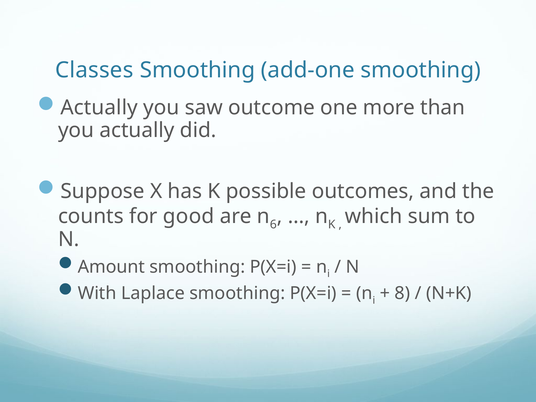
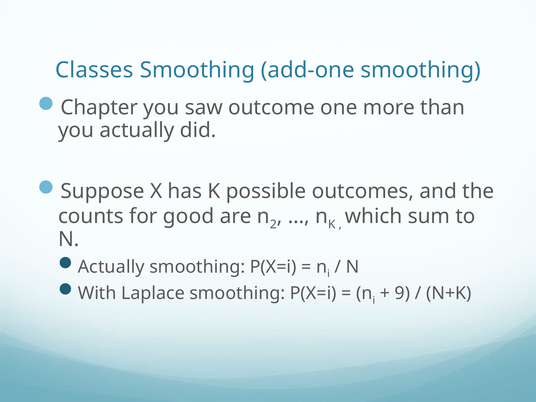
Actually at (99, 108): Actually -> Chapter
6: 6 -> 2
Amount at (111, 267): Amount -> Actually
8: 8 -> 9
